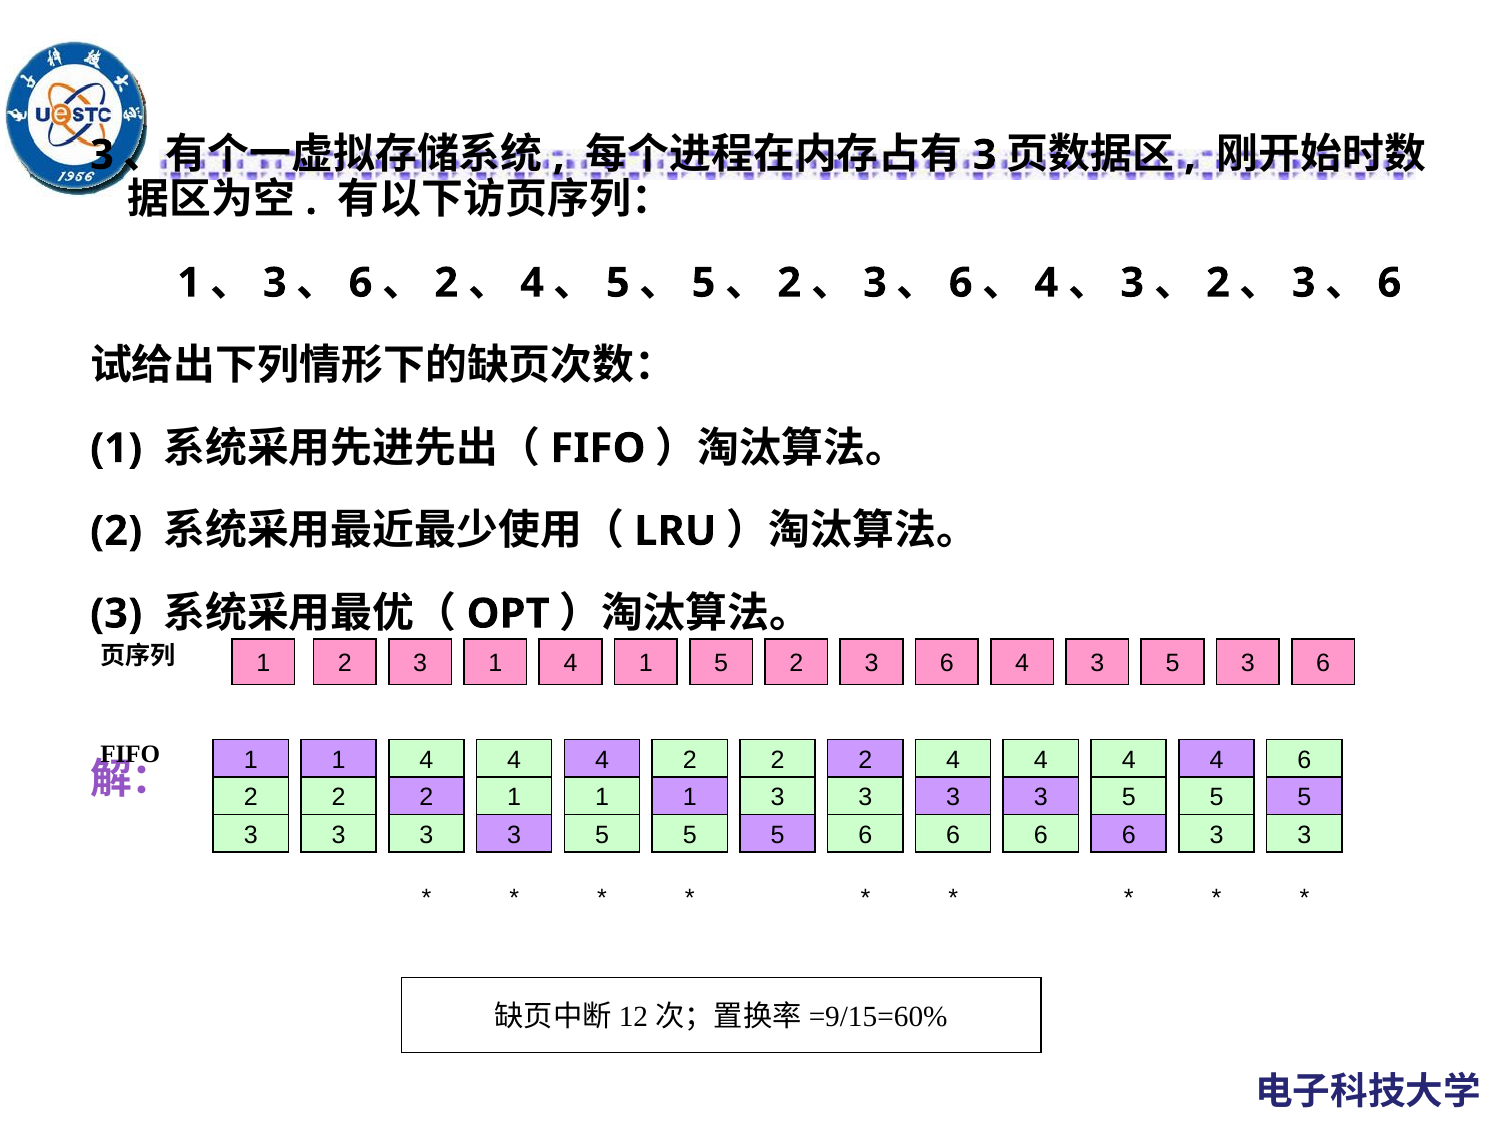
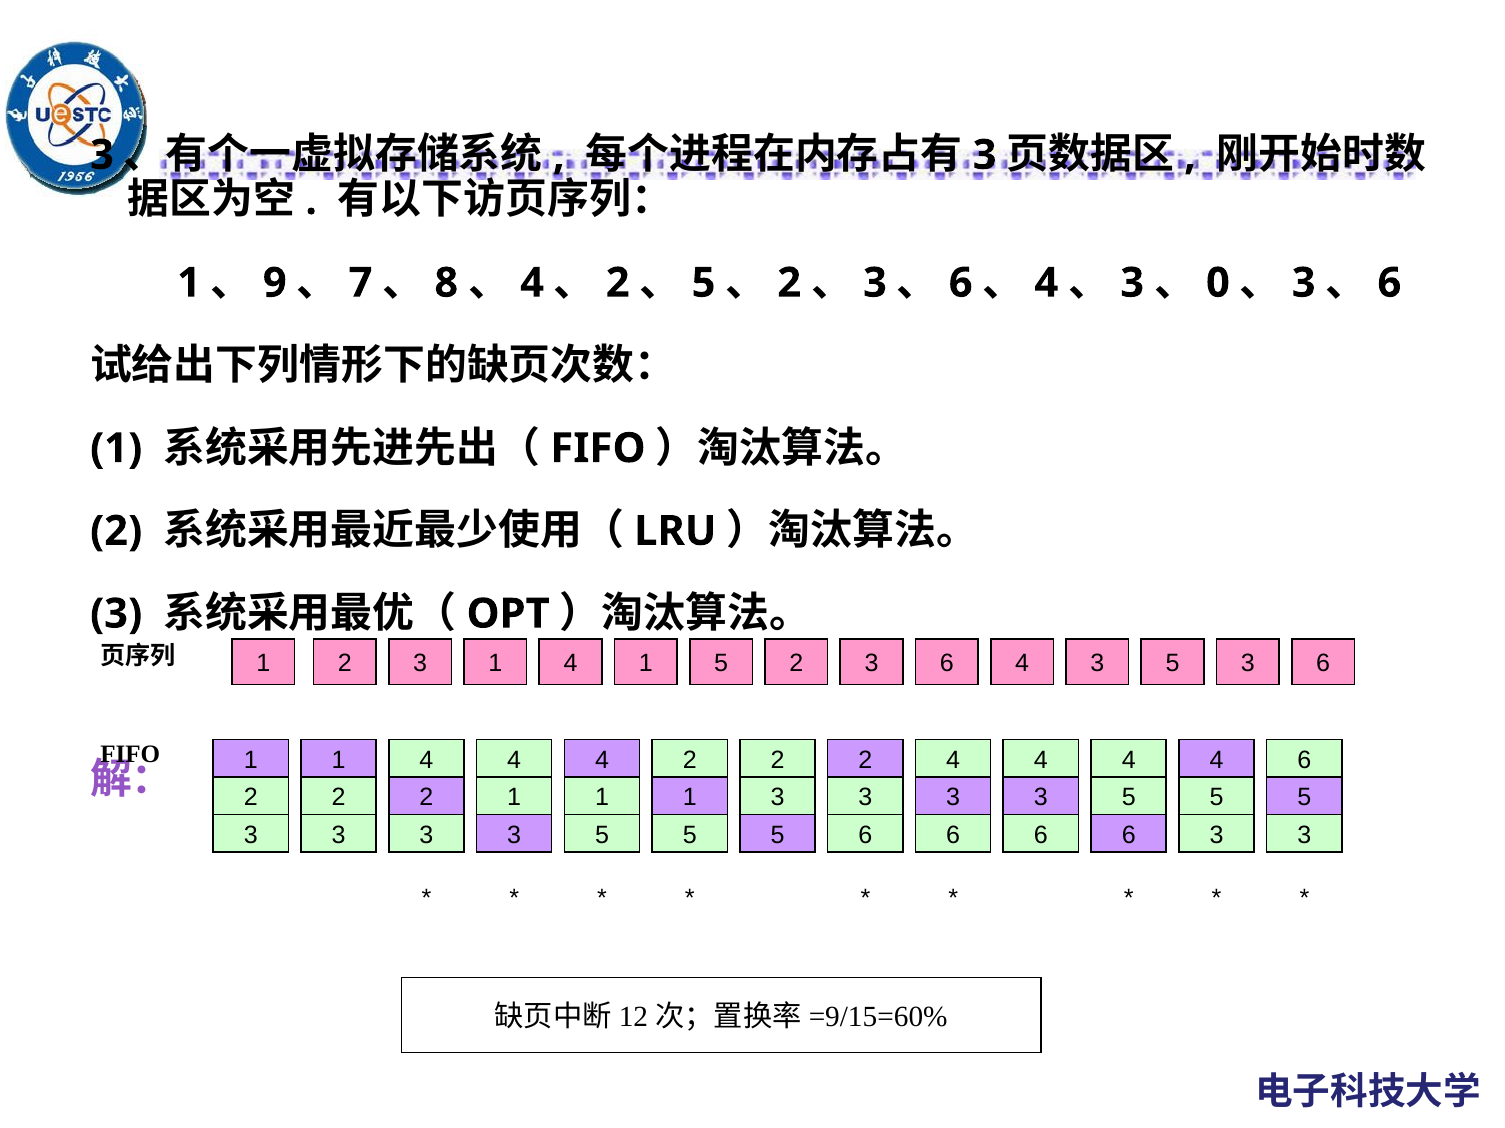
3 at (275, 283): 3 -> 9
6 at (361, 283): 6 -> 7
2 at (446, 283): 2 -> 8
5 at (618, 283): 5 -> 2
2 at (1218, 283): 2 -> 0
